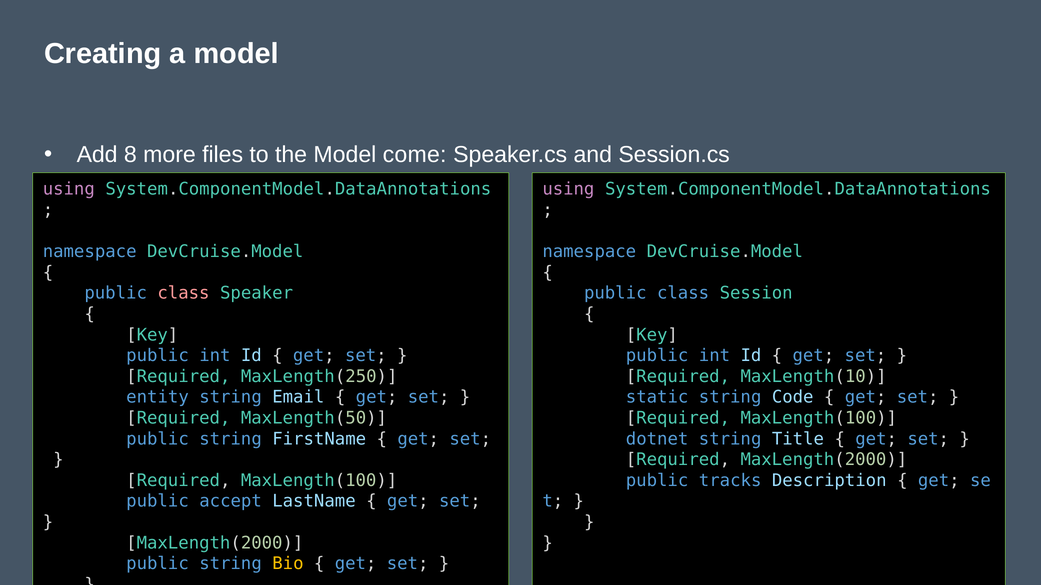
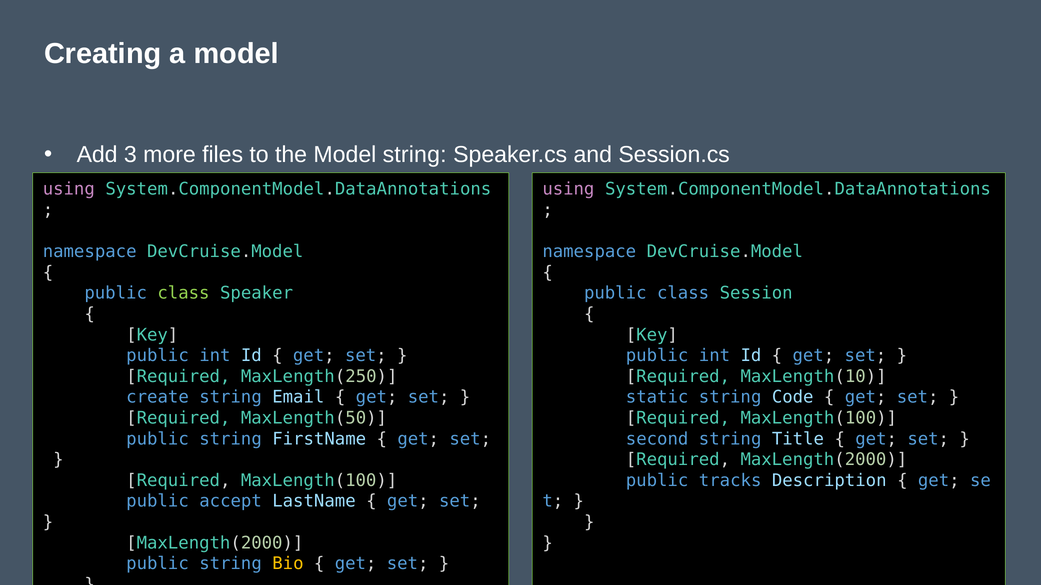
8: 8 -> 3
Model come: come -> string
class at (183, 294) colour: pink -> light green
entity: entity -> create
dotnet: dotnet -> second
